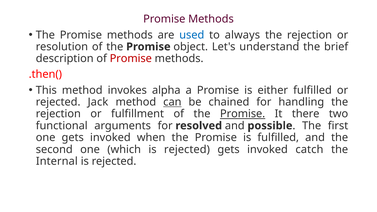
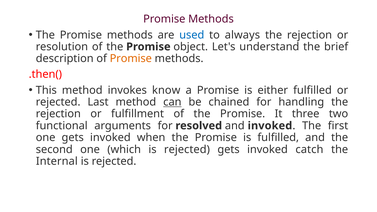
Promise at (131, 59) colour: red -> orange
alpha: alpha -> know
Jack: Jack -> Last
Promise at (243, 114) underline: present -> none
there: there -> three
and possible: possible -> invoked
